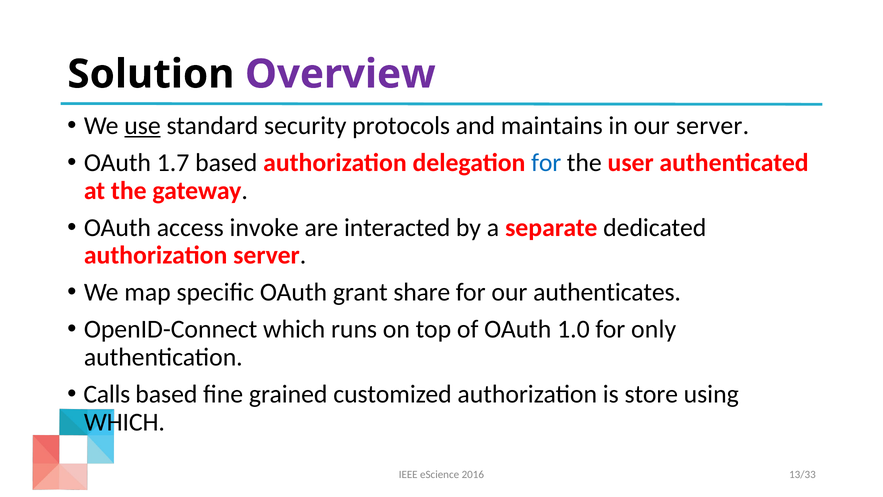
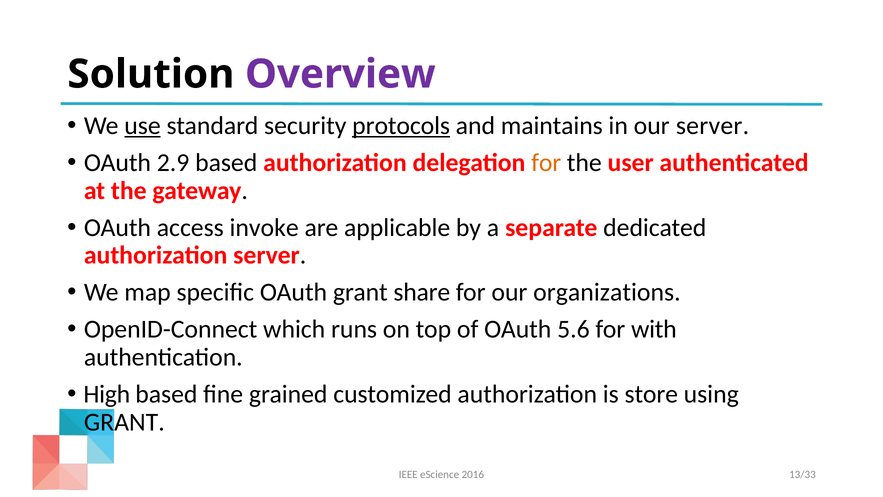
protocols underline: none -> present
1.7: 1.7 -> 2.9
for at (546, 163) colour: blue -> orange
interacted: interacted -> applicable
authenticates: authenticates -> organizations
1.0: 1.0 -> 5.6
only: only -> with
Calls: Calls -> High
WHICH at (124, 422): WHICH -> GRANT
